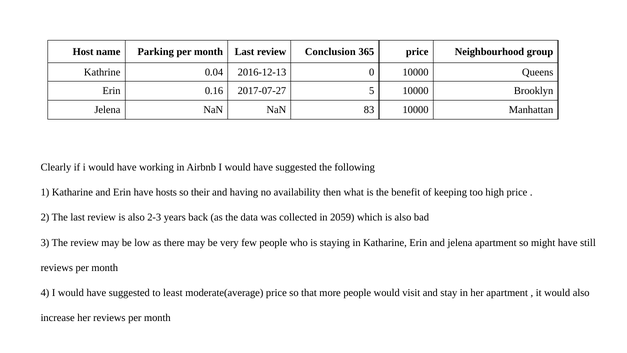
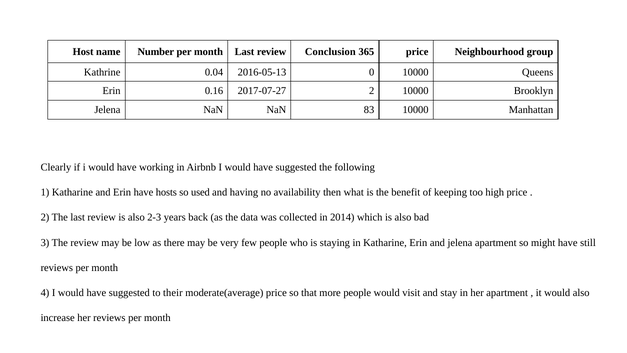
Parking: Parking -> Number
2016-12-13: 2016-12-13 -> 2016-05-13
2017-07-27 5: 5 -> 2
their: their -> used
2059: 2059 -> 2014
least: least -> their
